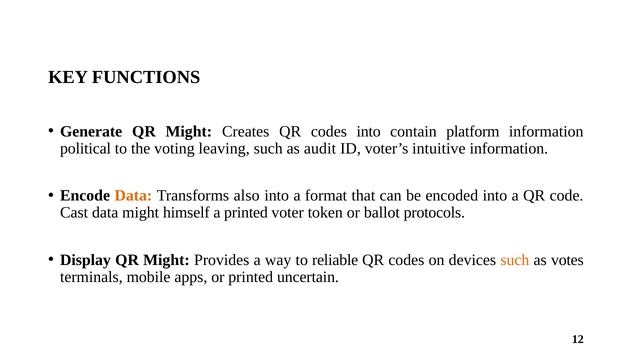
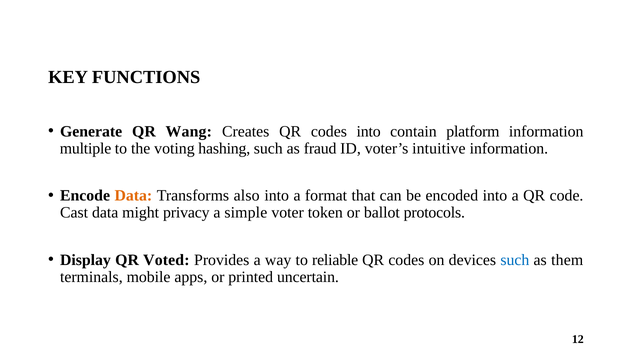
Generate QR Might: Might -> Wang
political: political -> multiple
leaving: leaving -> hashing
audit: audit -> fraud
himself: himself -> privacy
a printed: printed -> simple
Display QR Might: Might -> Voted
such at (515, 260) colour: orange -> blue
votes: votes -> them
